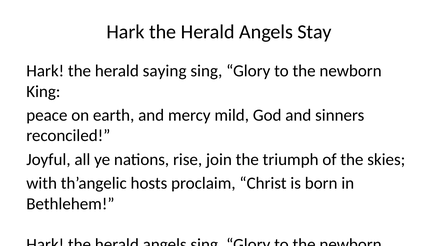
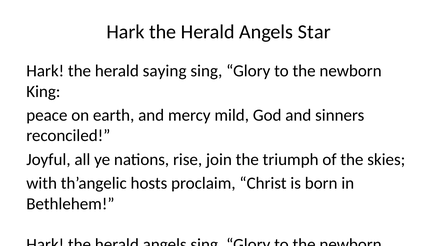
Stay: Stay -> Star
